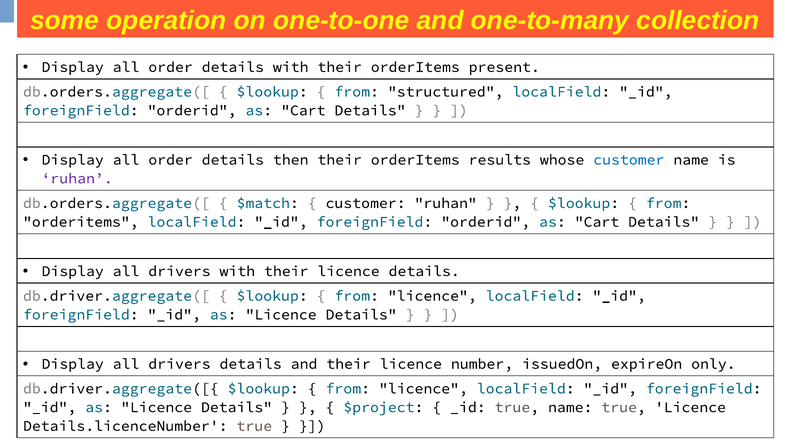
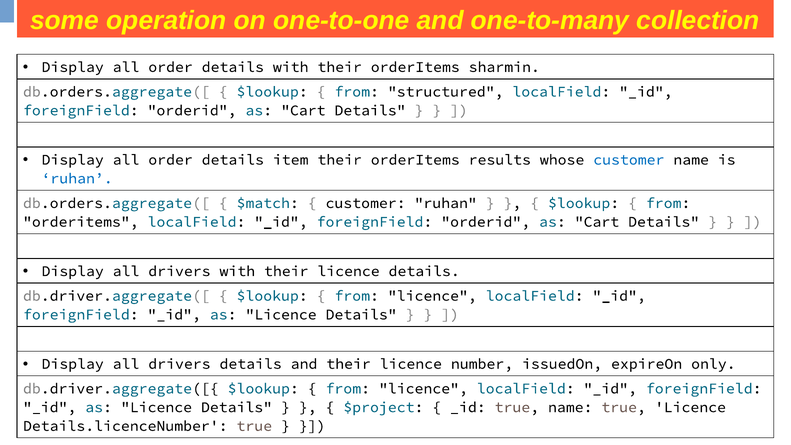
present: present -> sharmin
then: then -> item
ruhan at (77, 178) colour: purple -> blue
